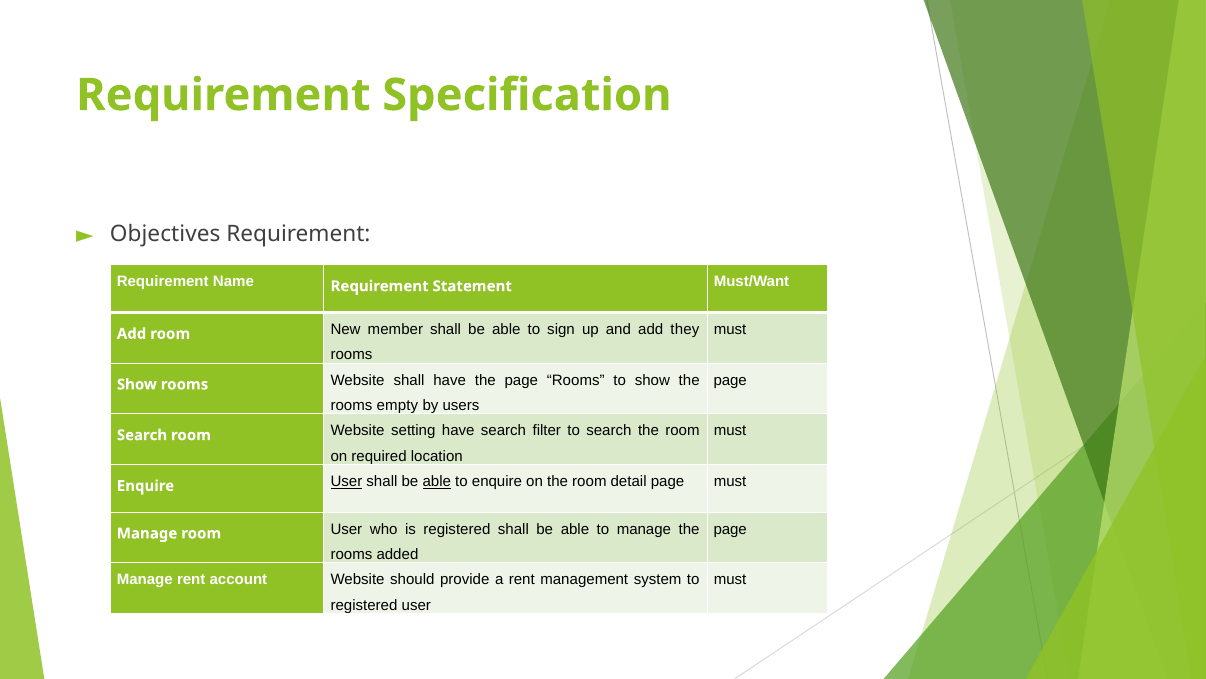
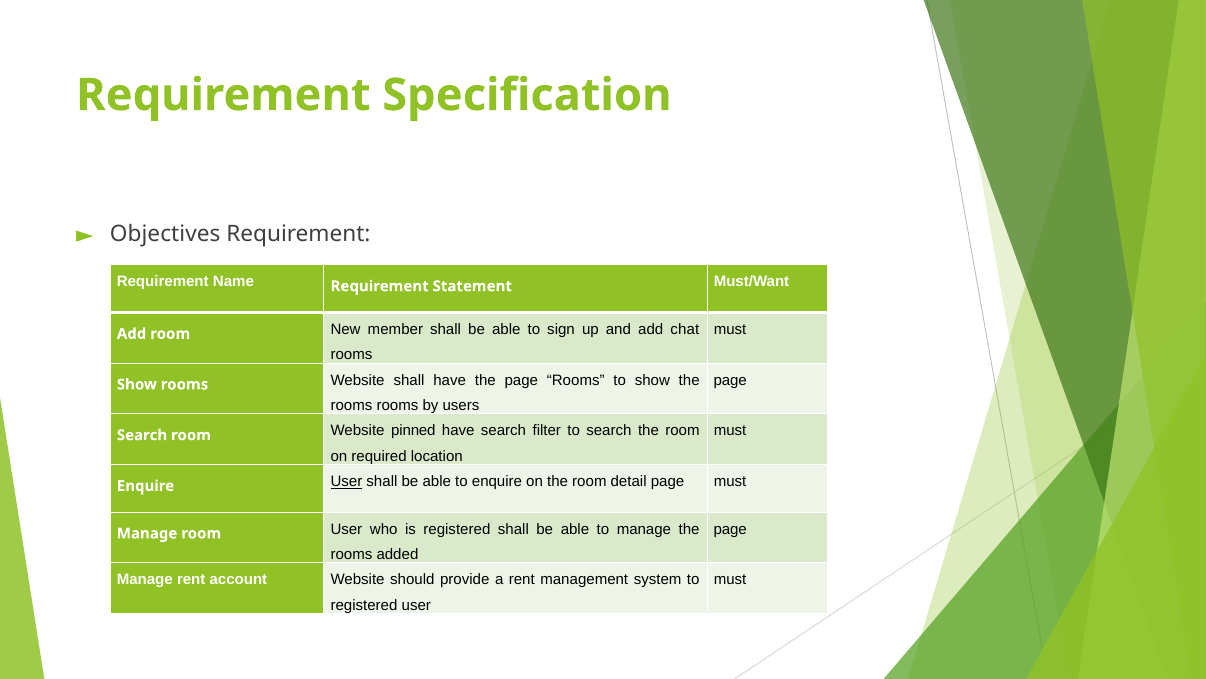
they: they -> chat
rooms empty: empty -> rooms
setting: setting -> pinned
able at (437, 481) underline: present -> none
